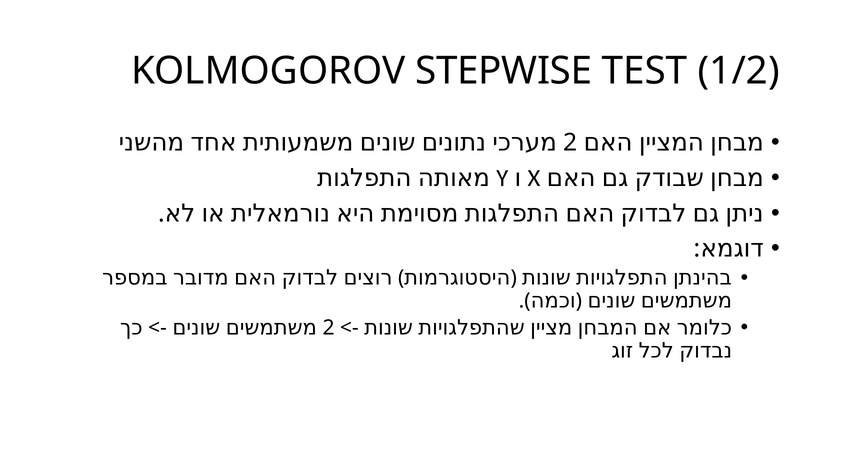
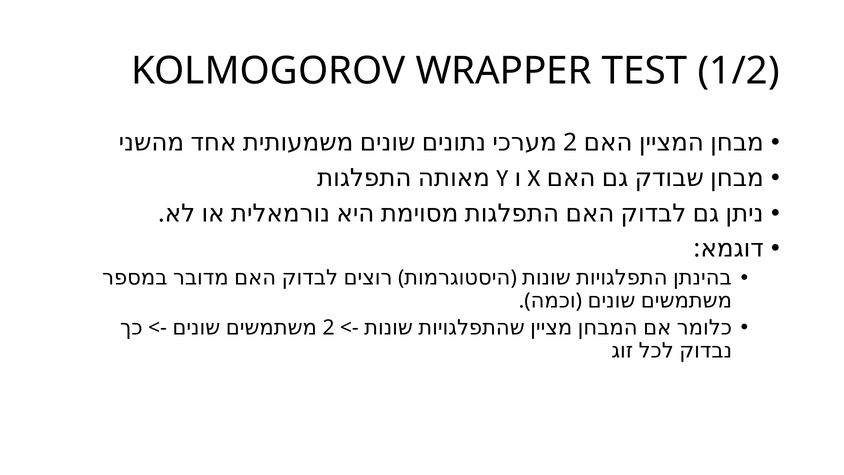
STEPWISE: STEPWISE -> WRAPPER
